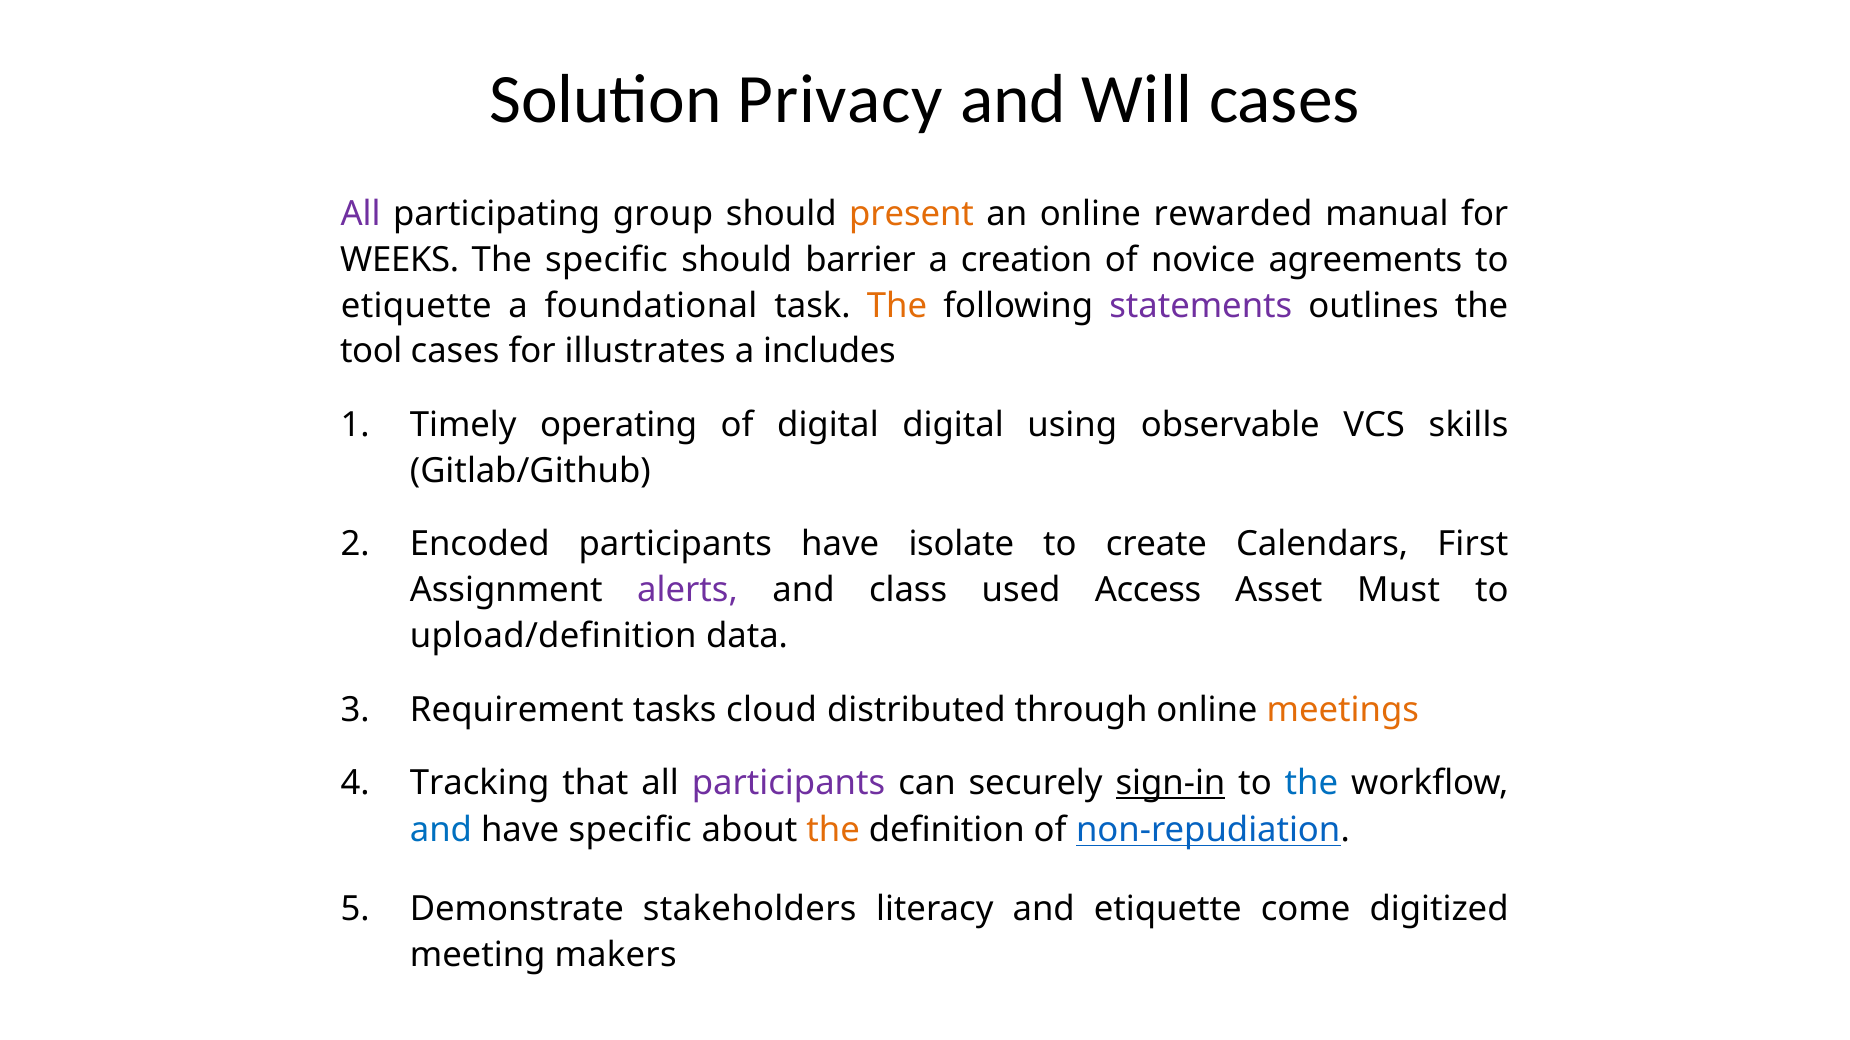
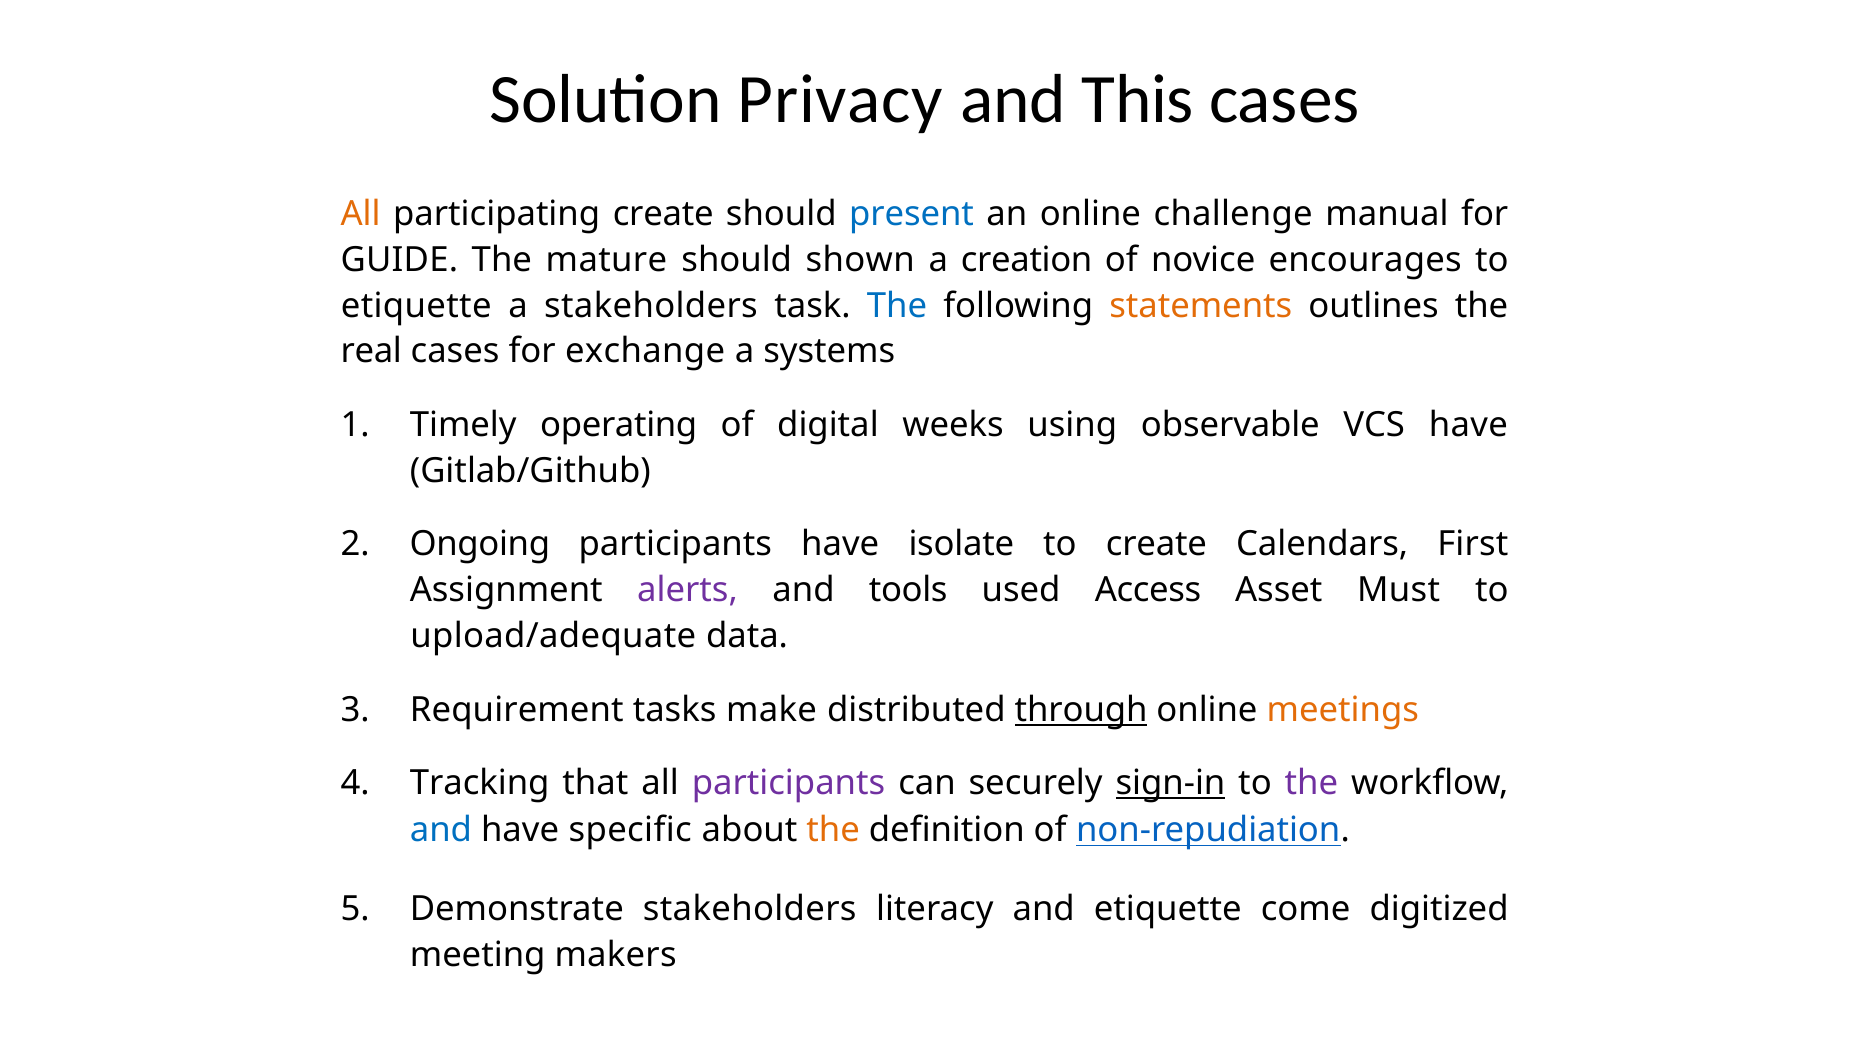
Will: Will -> This
All at (361, 214) colour: purple -> orange
participating group: group -> create
present colour: orange -> blue
rewarded: rewarded -> challenge
WEEKS: WEEKS -> GUIDE
The specific: specific -> mature
barrier: barrier -> shown
agreements: agreements -> encourages
a foundational: foundational -> stakeholders
The at (897, 306) colour: orange -> blue
statements colour: purple -> orange
tool: tool -> real
illustrates: illustrates -> exchange
includes: includes -> systems
digital digital: digital -> weeks
VCS skills: skills -> have
Encoded: Encoded -> Ongoing
class: class -> tools
upload/definition: upload/definition -> upload/adequate
cloud: cloud -> make
through underline: none -> present
the at (1311, 784) colour: blue -> purple
